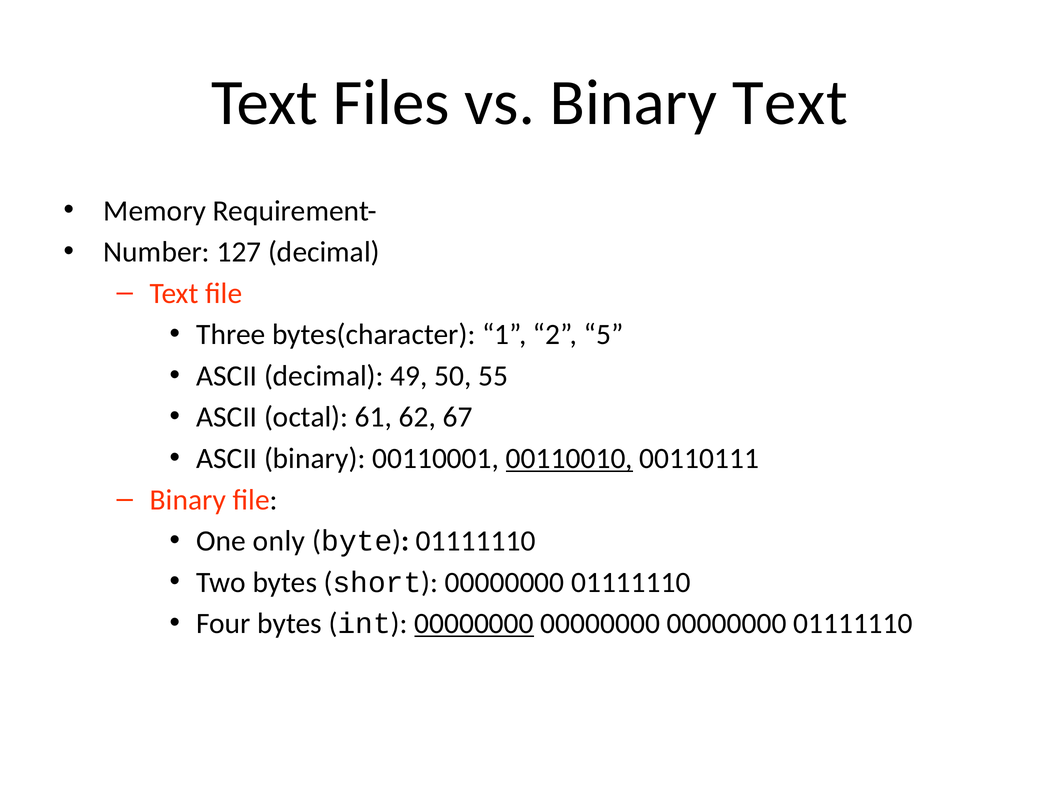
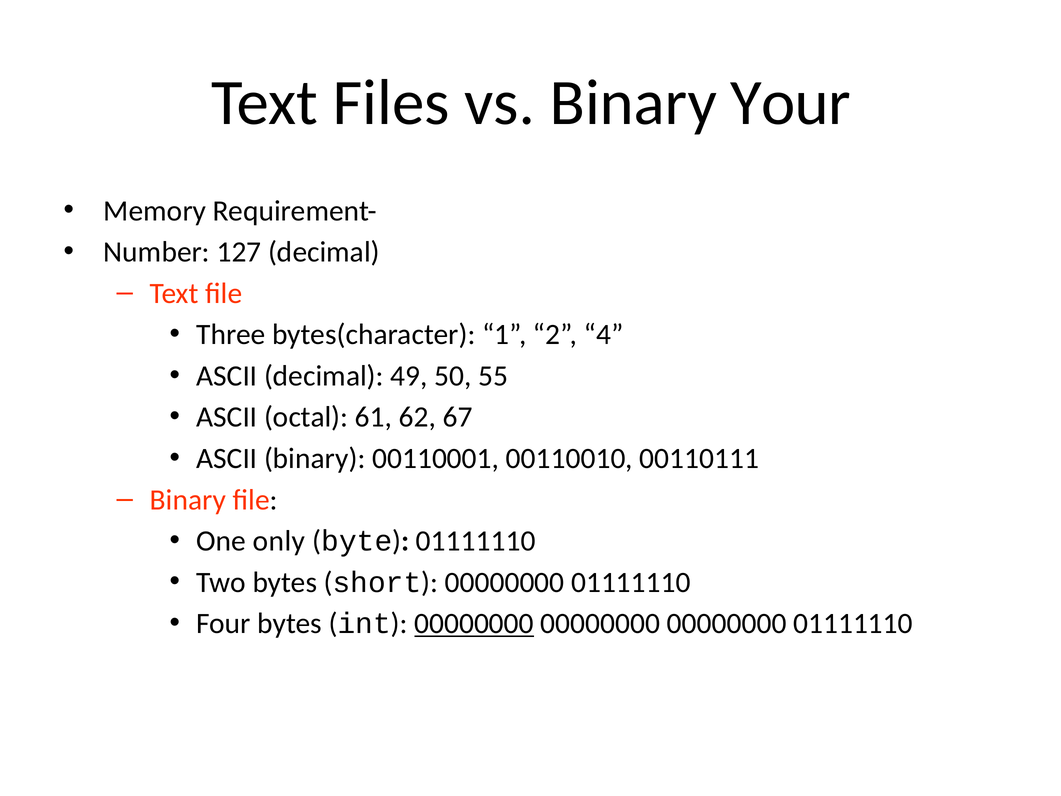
Binary Text: Text -> Your
5: 5 -> 4
00110010 underline: present -> none
